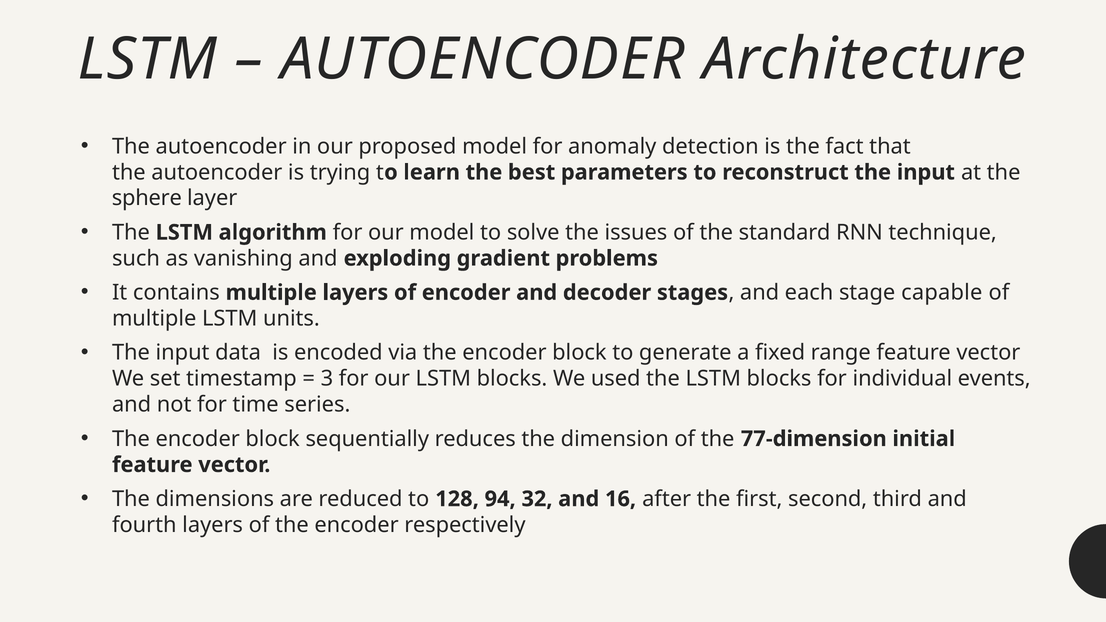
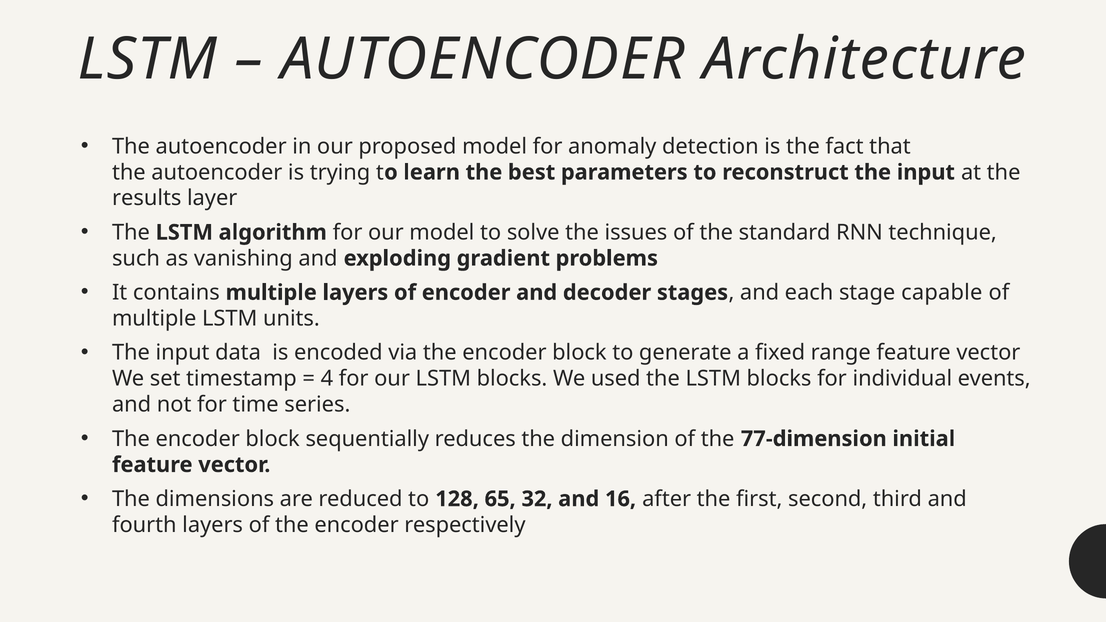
sphere: sphere -> results
3: 3 -> 4
94: 94 -> 65
